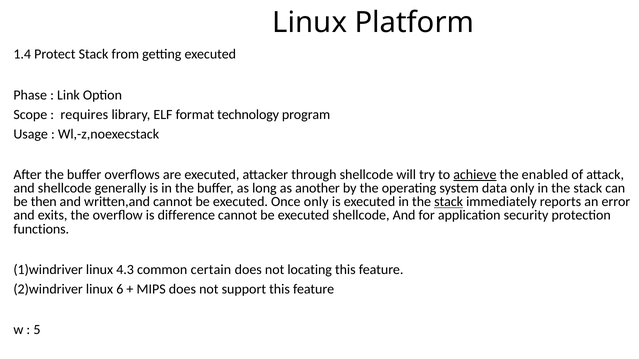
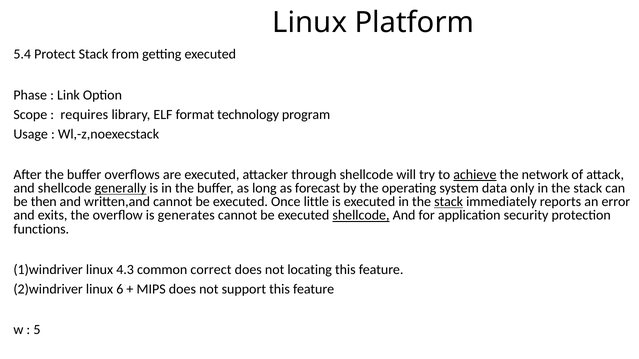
1.4: 1.4 -> 5.4
enabled: enabled -> network
generally underline: none -> present
another: another -> forecast
Once only: only -> little
difference: difference -> generates
shellcode at (361, 216) underline: none -> present
certain: certain -> correct
